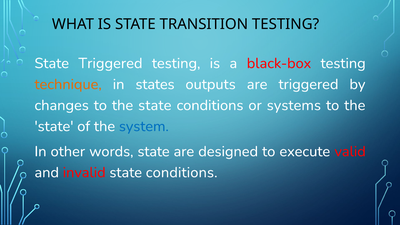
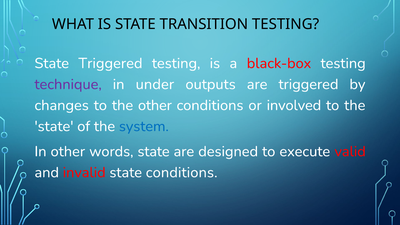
technique colour: orange -> purple
states: states -> under
changes to the state: state -> other
systems: systems -> involved
